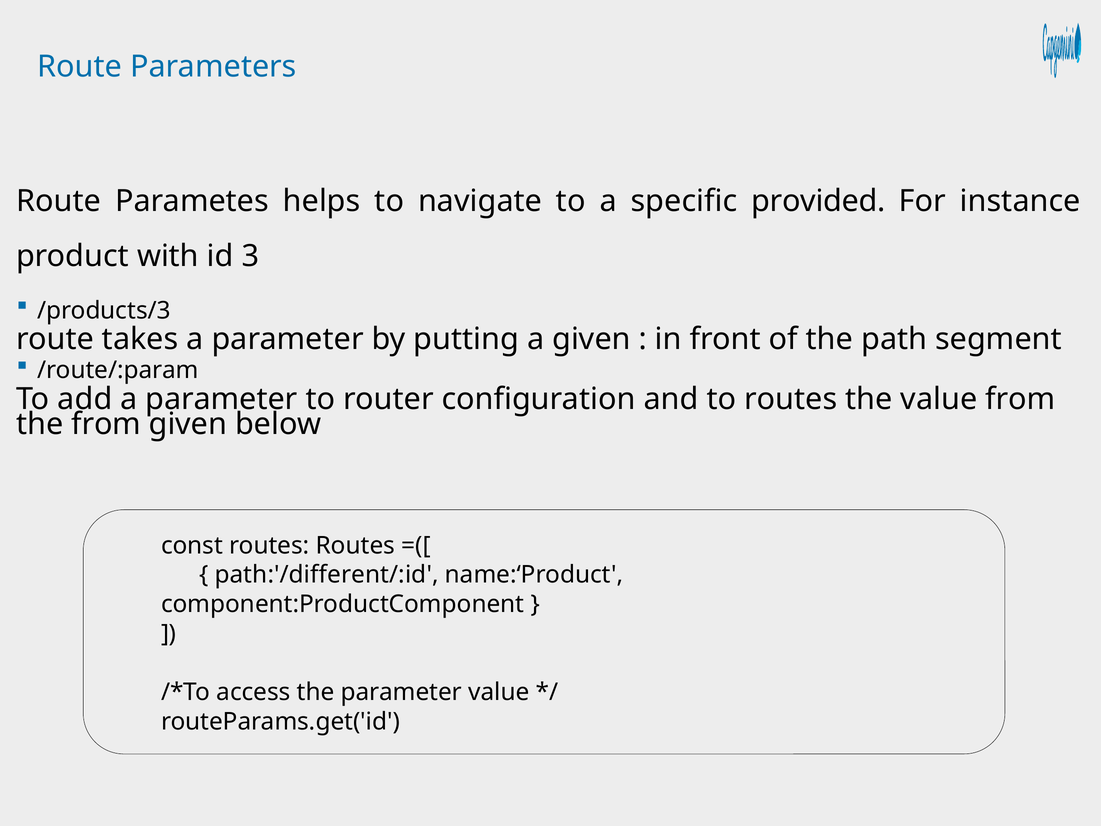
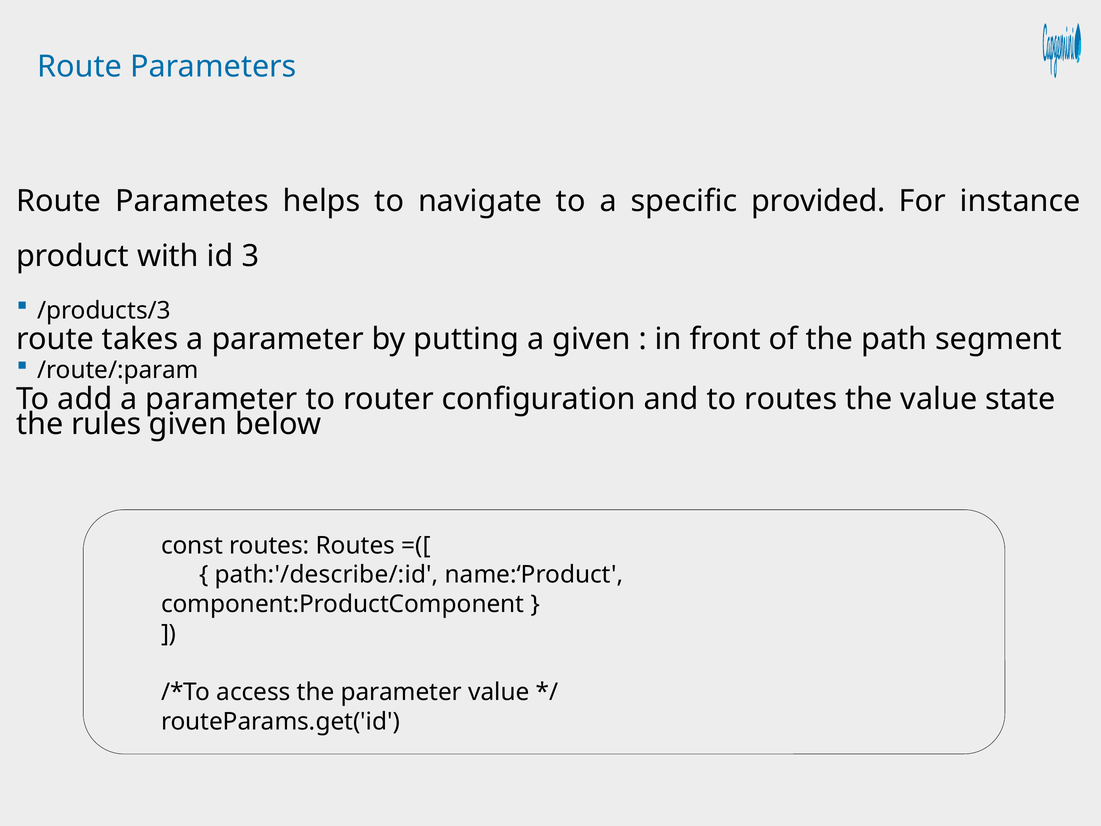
value from: from -> state
the from: from -> rules
path:'/different/:id: path:'/different/:id -> path:'/describe/:id
